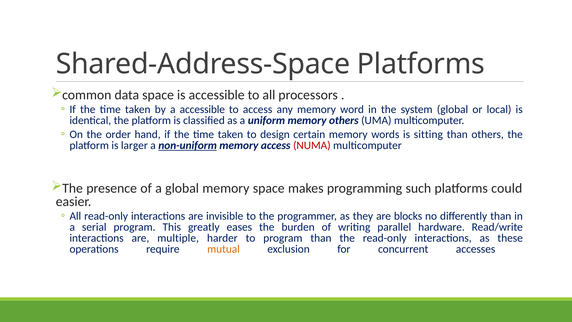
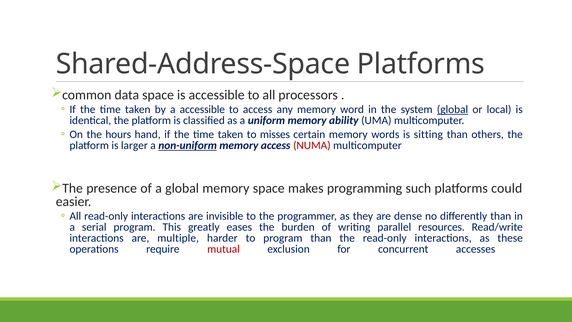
global at (452, 109) underline: none -> present
memory others: others -> ability
order: order -> hours
design: design -> misses
blocks: blocks -> dense
hardware: hardware -> resources
mutual colour: orange -> red
